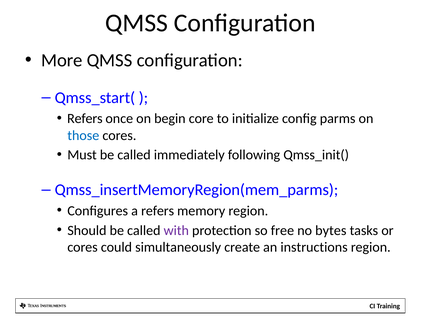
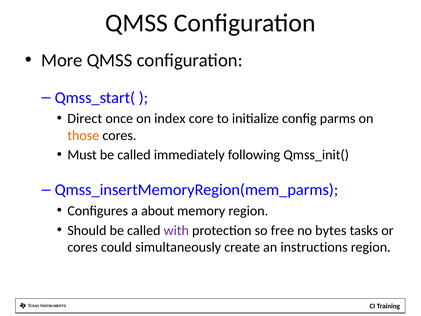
Refers at (85, 118): Refers -> Direct
begin: begin -> index
those colour: blue -> orange
a refers: refers -> about
